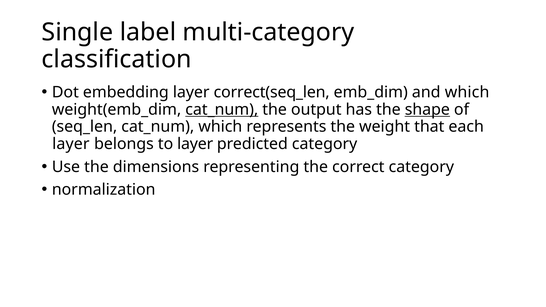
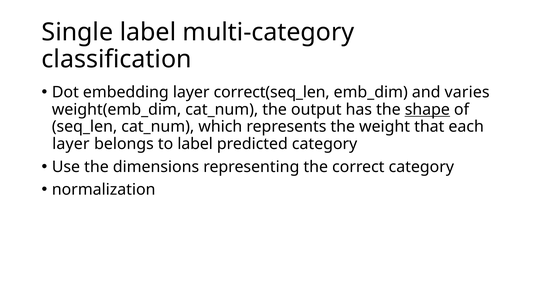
and which: which -> varies
cat_num at (222, 110) underline: present -> none
to layer: layer -> label
